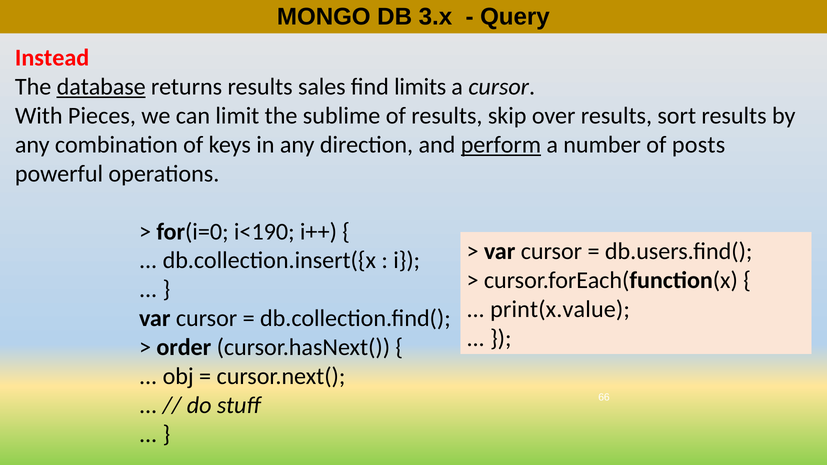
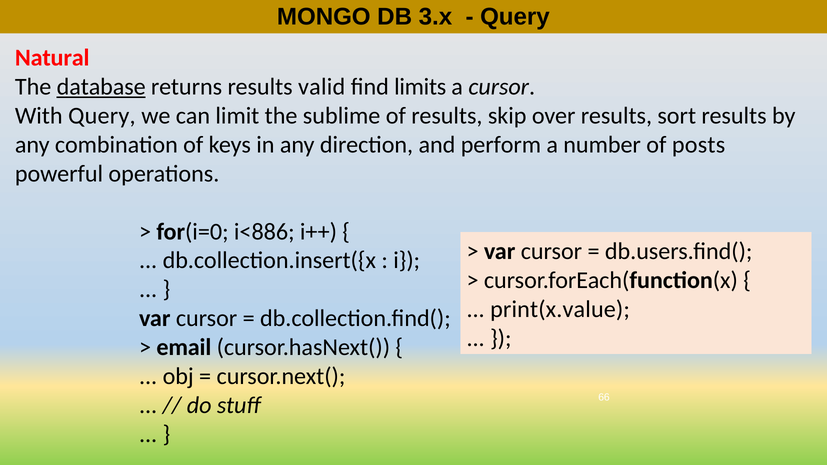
Instead: Instead -> Natural
sales: sales -> valid
With Pieces: Pieces -> Query
perform underline: present -> none
i<190: i<190 -> i<886
order: order -> email
